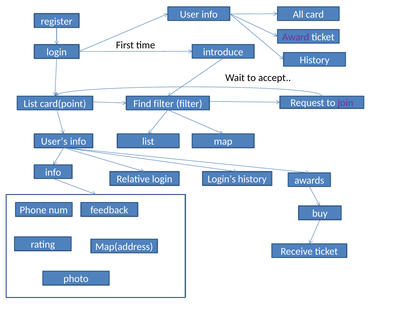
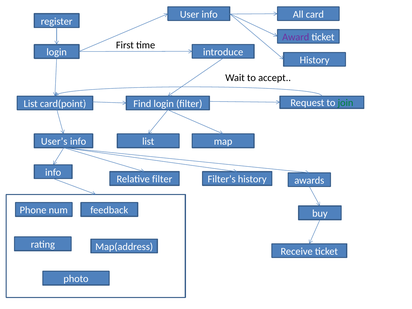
join colour: purple -> green
Find filter: filter -> login
Relative login: login -> filter
Login’s: Login’s -> Filter’s
